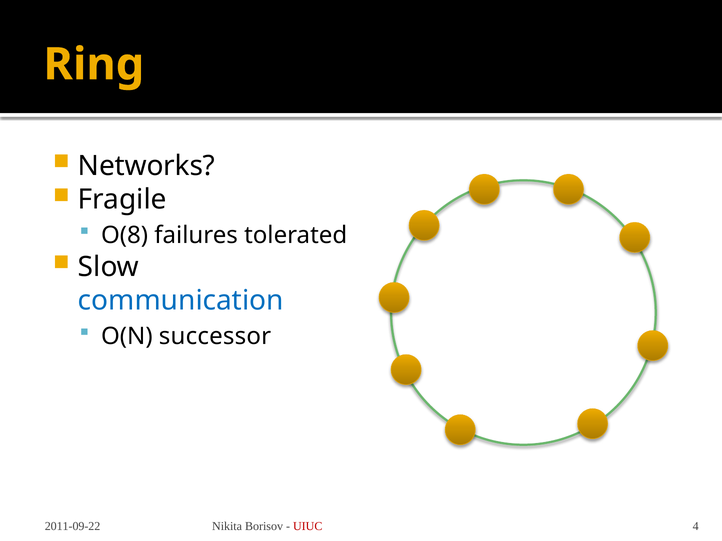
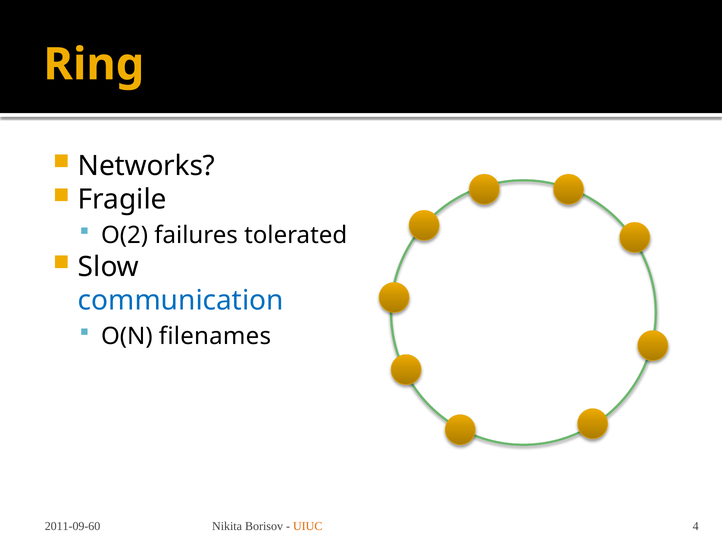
O(8: O(8 -> O(2
successor: successor -> filenames
2011-09-22: 2011-09-22 -> 2011-09-60
UIUC colour: red -> orange
